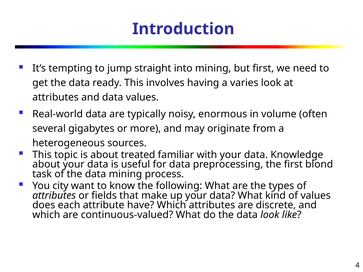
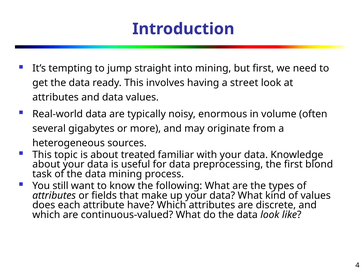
varies: varies -> street
city: city -> still
